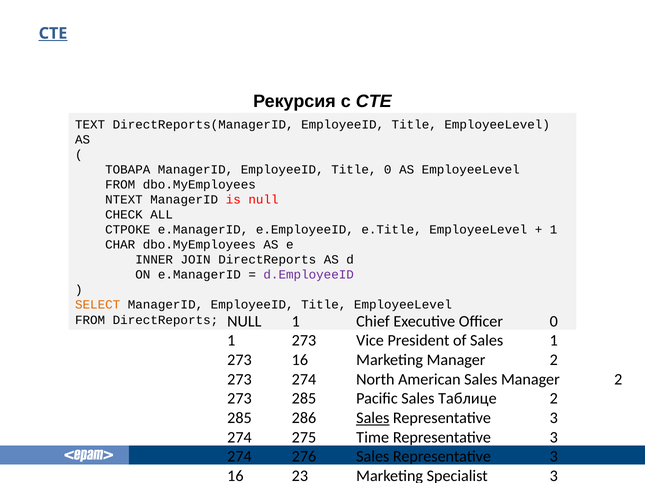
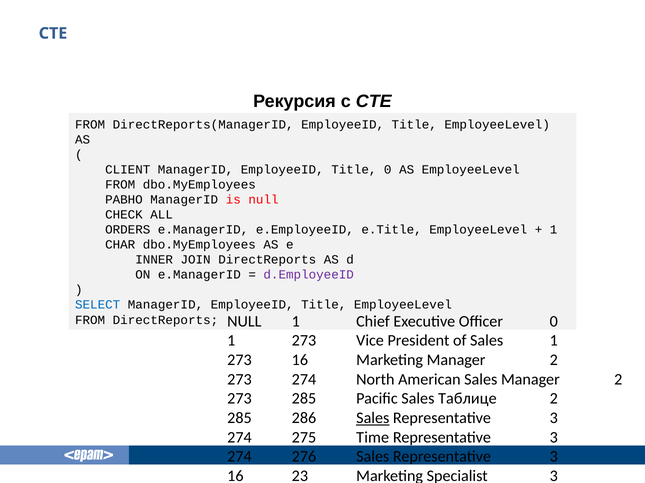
CTE at (53, 33) underline: present -> none
TEXT at (90, 125): TEXT -> FROM
ТОВАРА: ТОВАРА -> CLIENT
NTEXT: NTEXT -> РАВНО
СТРОКЕ: СТРОКЕ -> ORDERS
SELECT colour: orange -> blue
